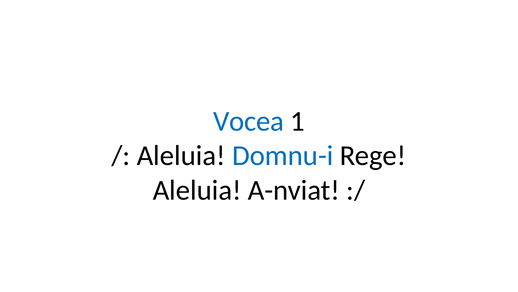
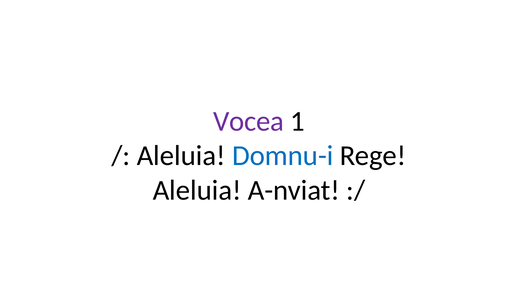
Vocea colour: blue -> purple
